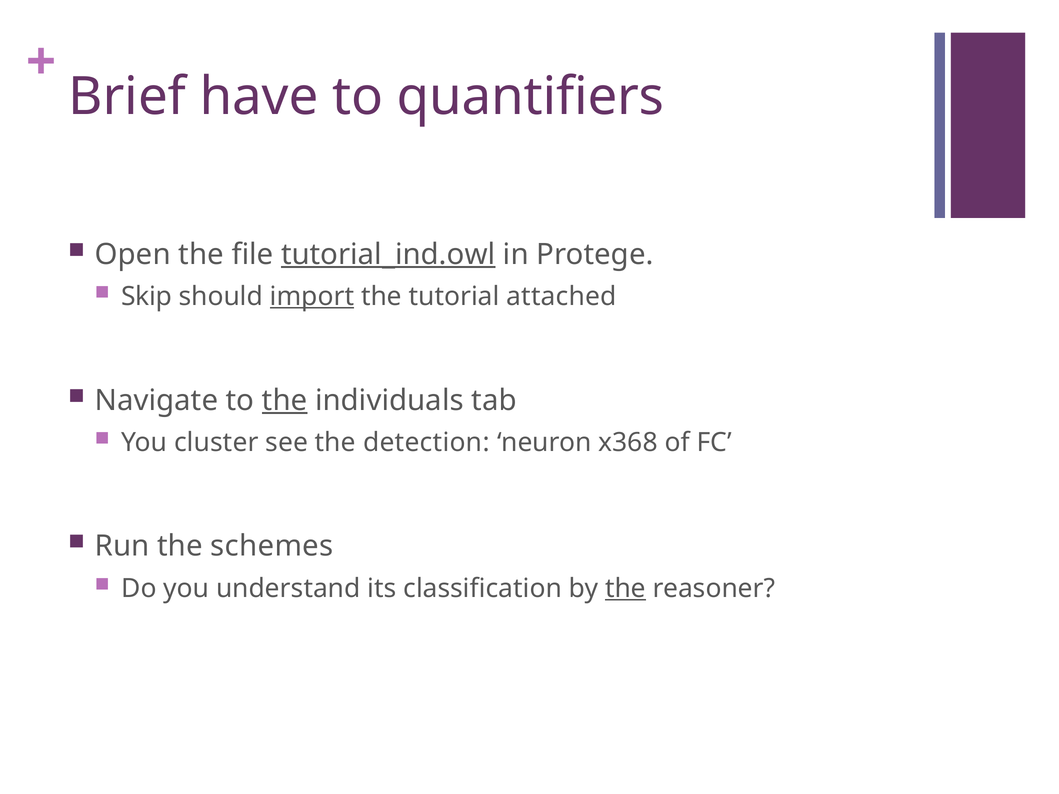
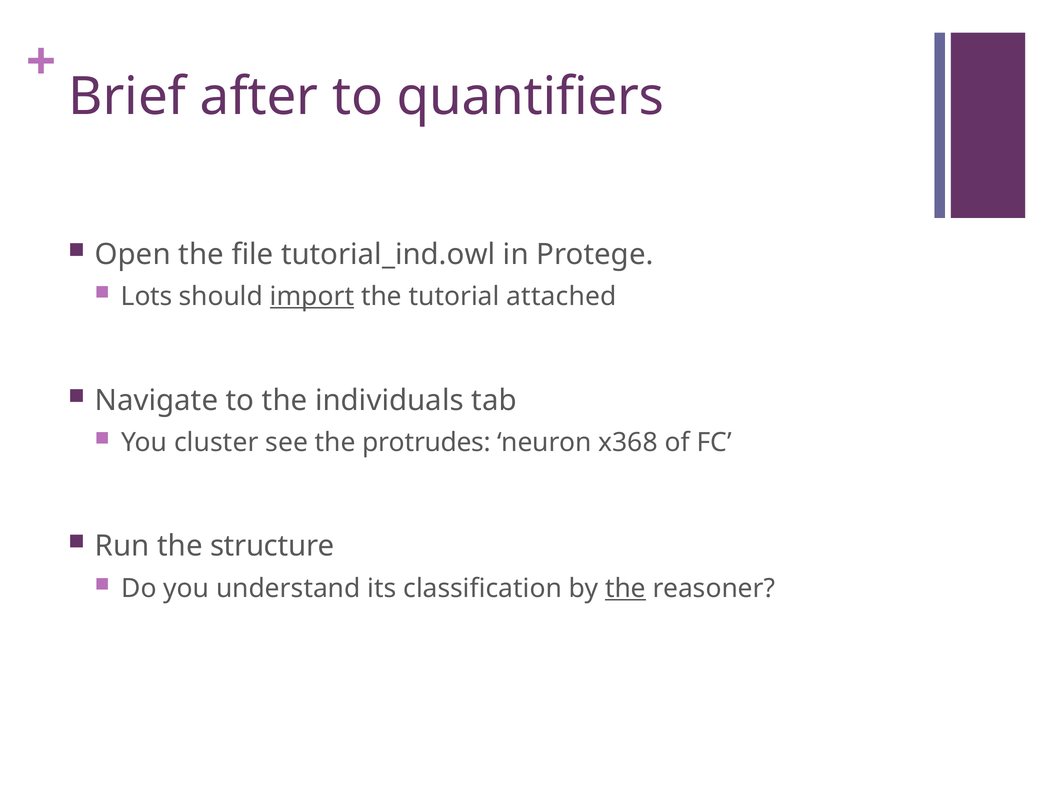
have: have -> after
tutorial_ind.owl underline: present -> none
Skip: Skip -> Lots
the at (285, 400) underline: present -> none
detection: detection -> protrudes
schemes: schemes -> structure
